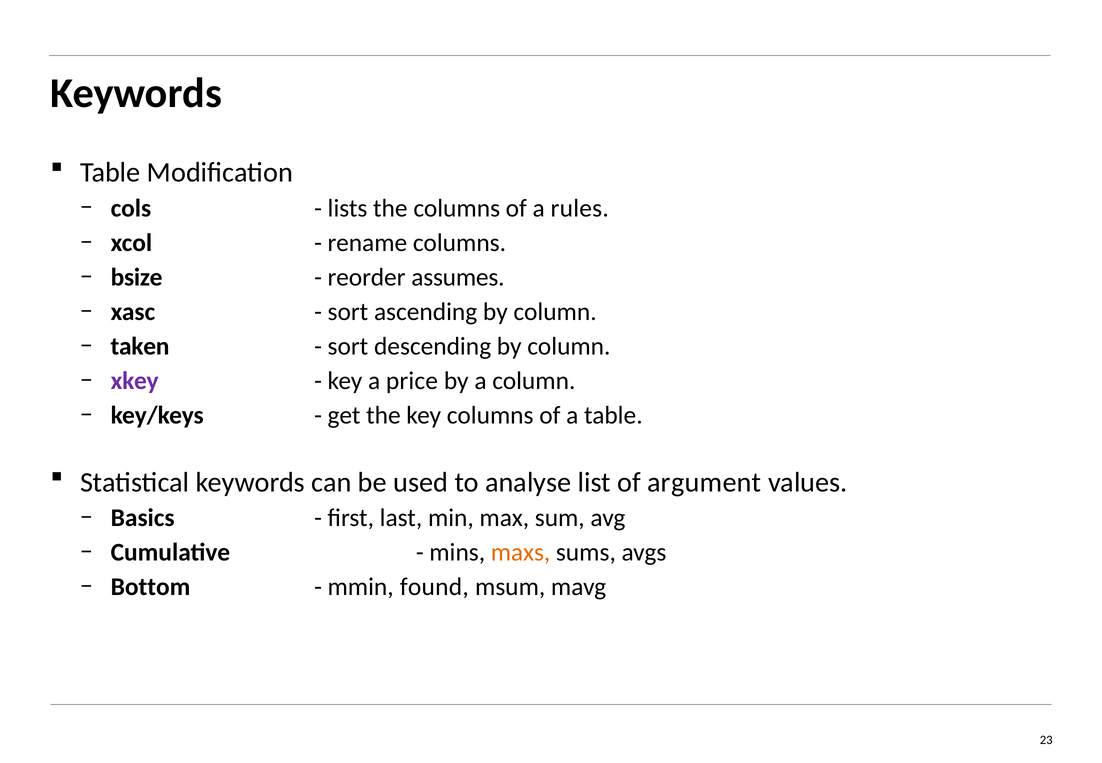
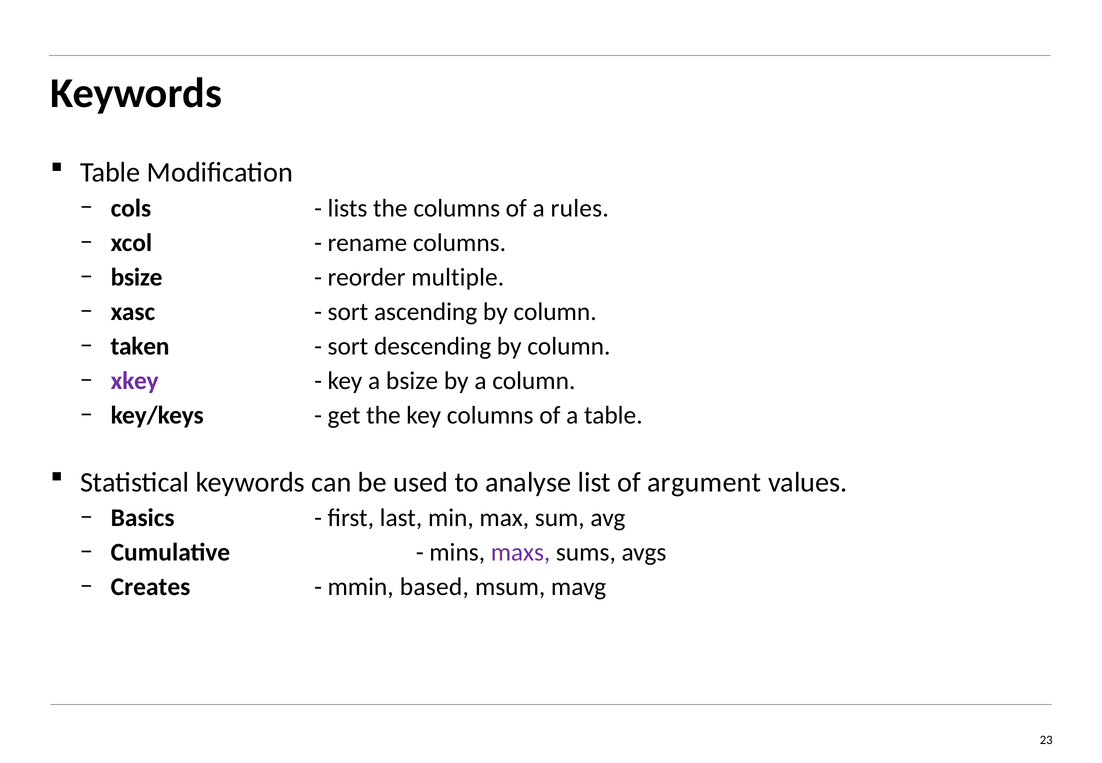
assumes: assumes -> multiple
a price: price -> bsize
maxs colour: orange -> purple
Bottom: Bottom -> Creates
found: found -> based
